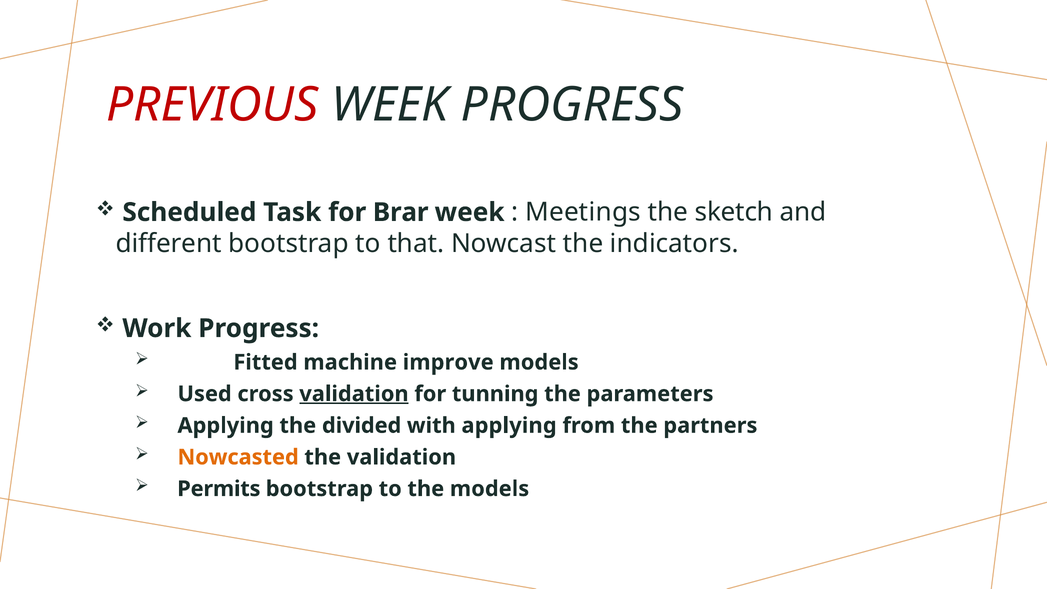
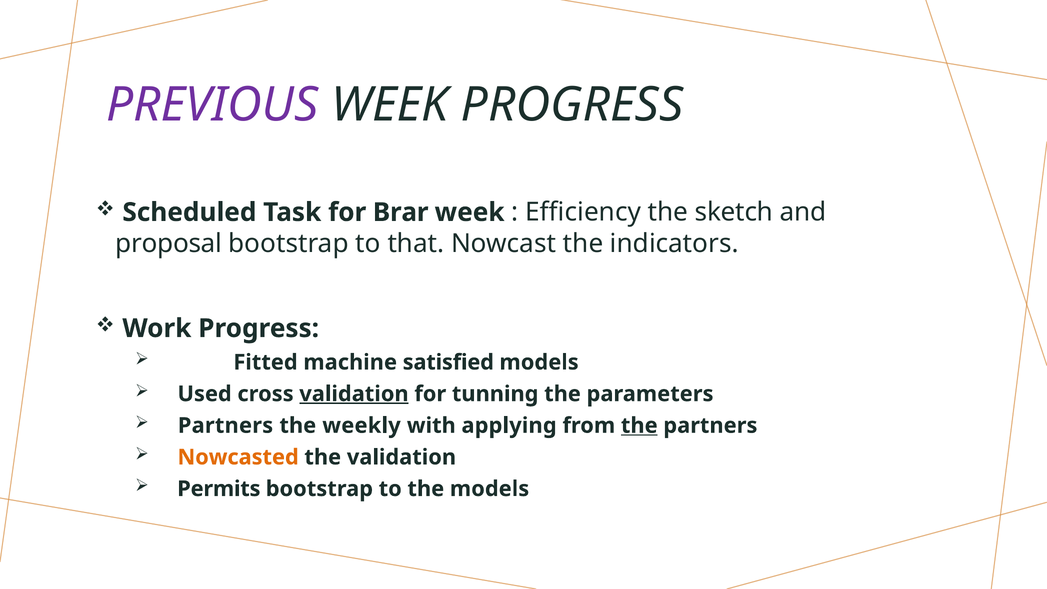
PREVIOUS colour: red -> purple
Meetings: Meetings -> Efficiency
different: different -> proposal
improve: improve -> satisfied
Applying at (226, 426): Applying -> Partners
divided: divided -> weekly
the at (639, 426) underline: none -> present
